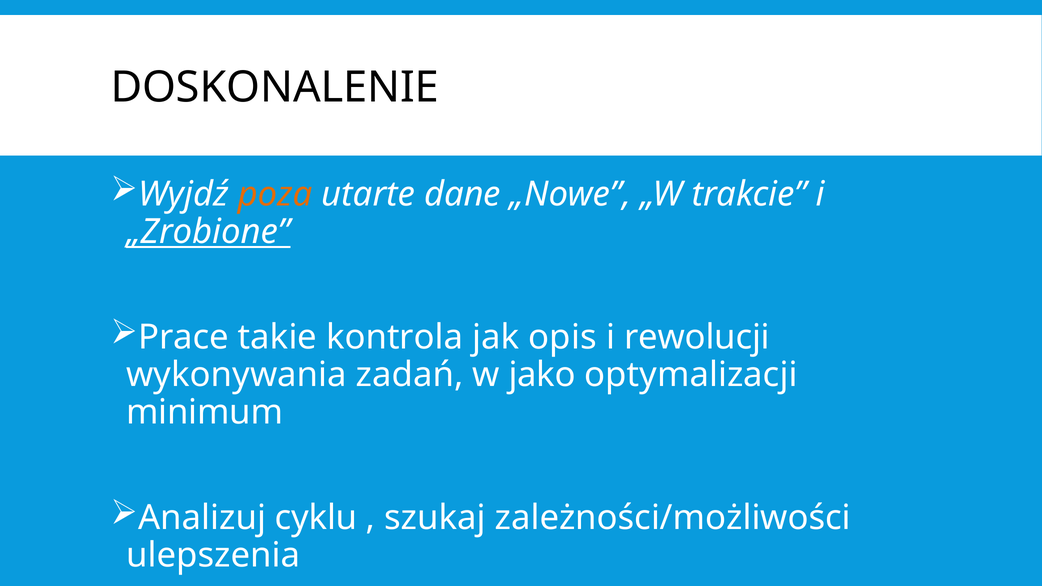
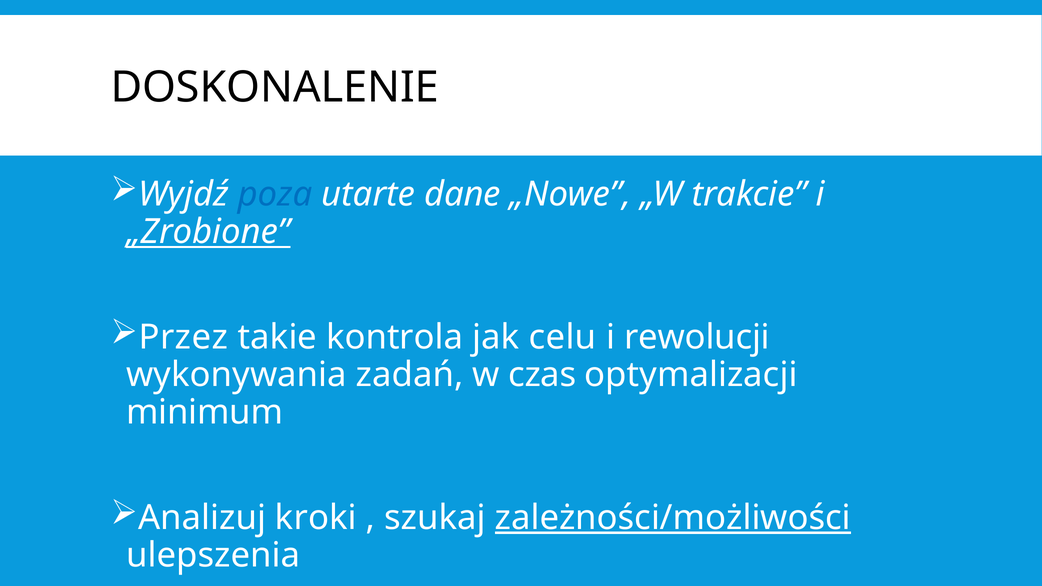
poza colour: orange -> blue
Prace: Prace -> Przez
opis: opis -> celu
jako: jako -> czas
cyklu: cyklu -> kroki
zależności/możliwości underline: none -> present
